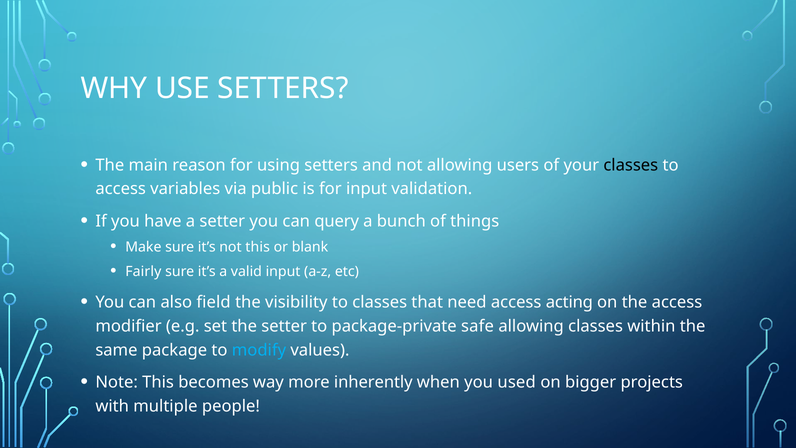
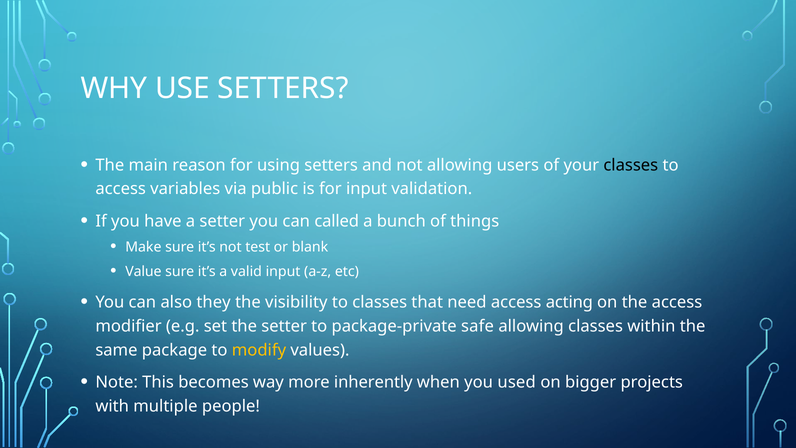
query: query -> called
not this: this -> test
Fairly: Fairly -> Value
field: field -> they
modify colour: light blue -> yellow
